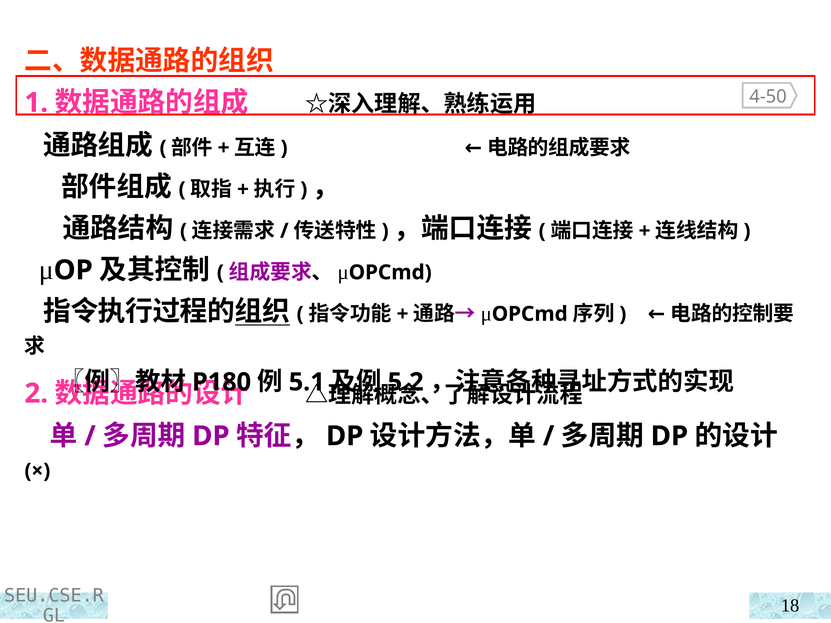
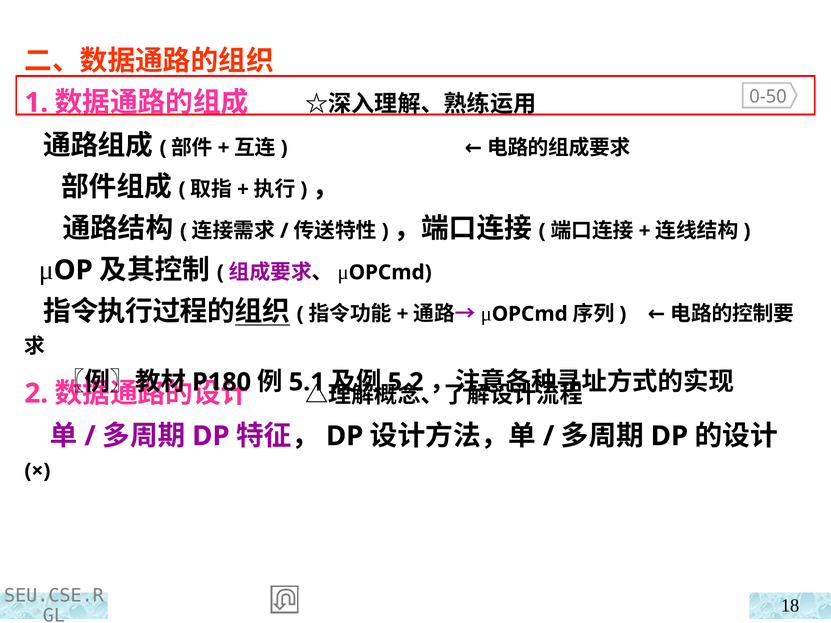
4-50: 4-50 -> 0-50
